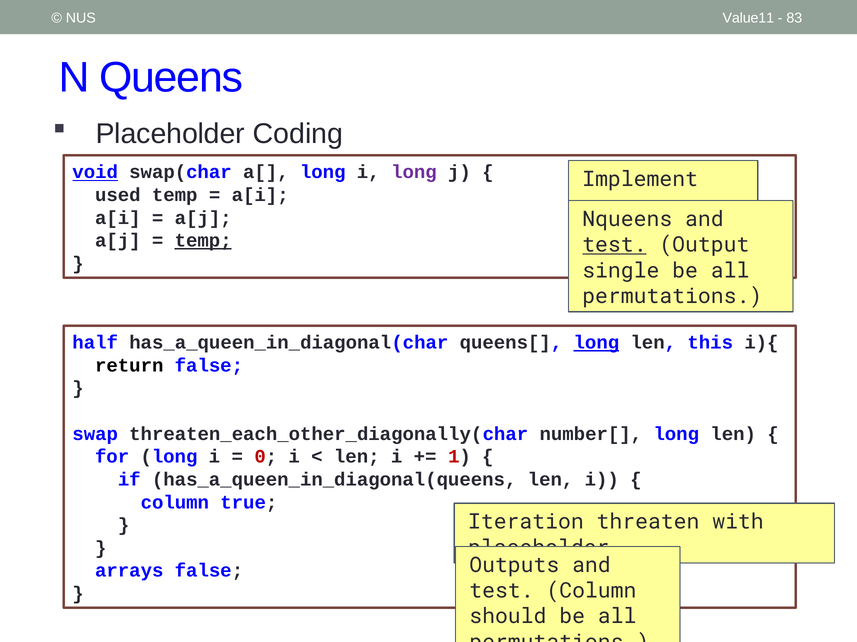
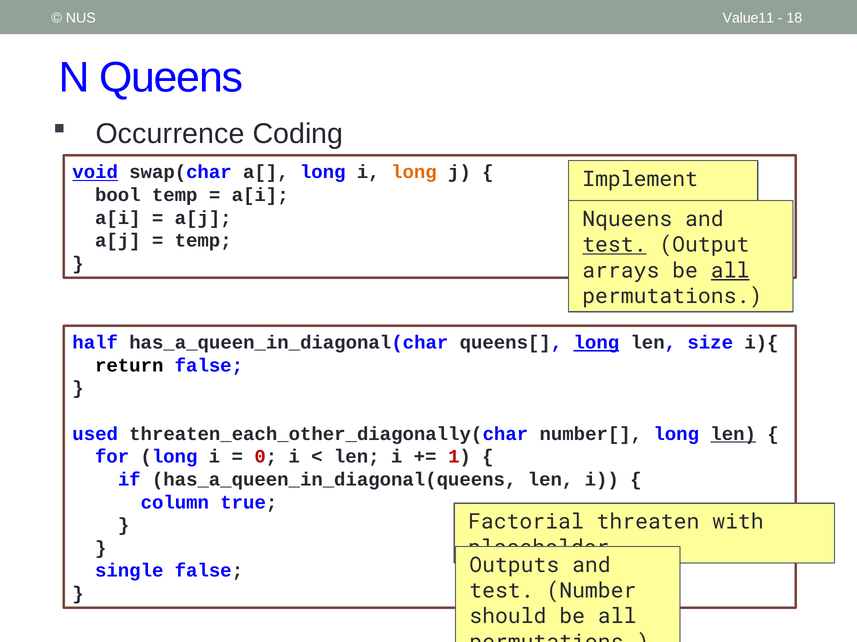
83: 83 -> 18
Placeholder at (170, 134): Placeholder -> Occurrence
long at (414, 172) colour: purple -> orange
used: used -> bool
temp at (203, 241) underline: present -> none
single: single -> arrays
all at (730, 271) underline: none -> present
this: this -> size
swap at (95, 434): swap -> used
len at (733, 434) underline: none -> present
Iteration: Iteration -> Factorial
arrays: arrays -> single
test Column: Column -> Number
